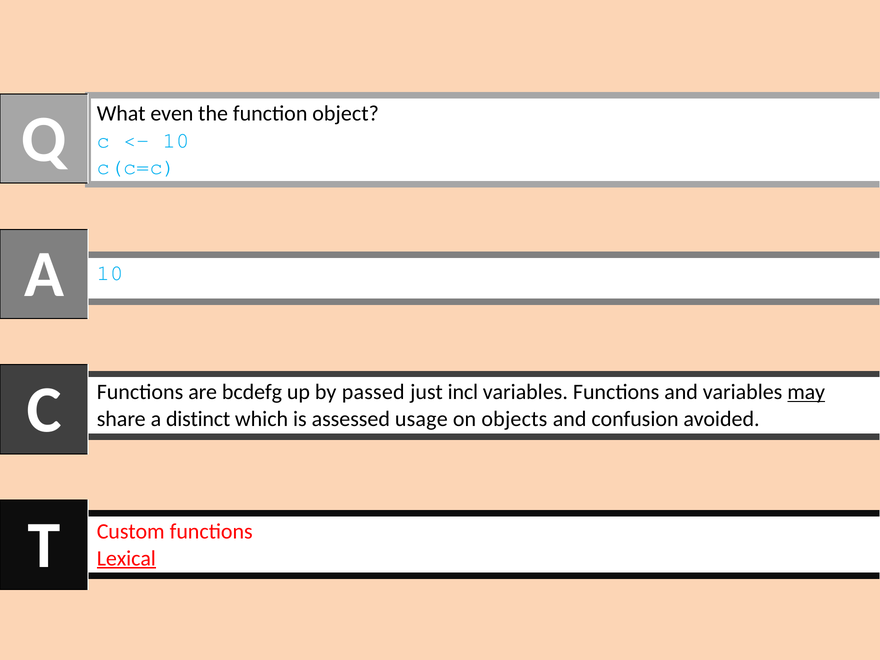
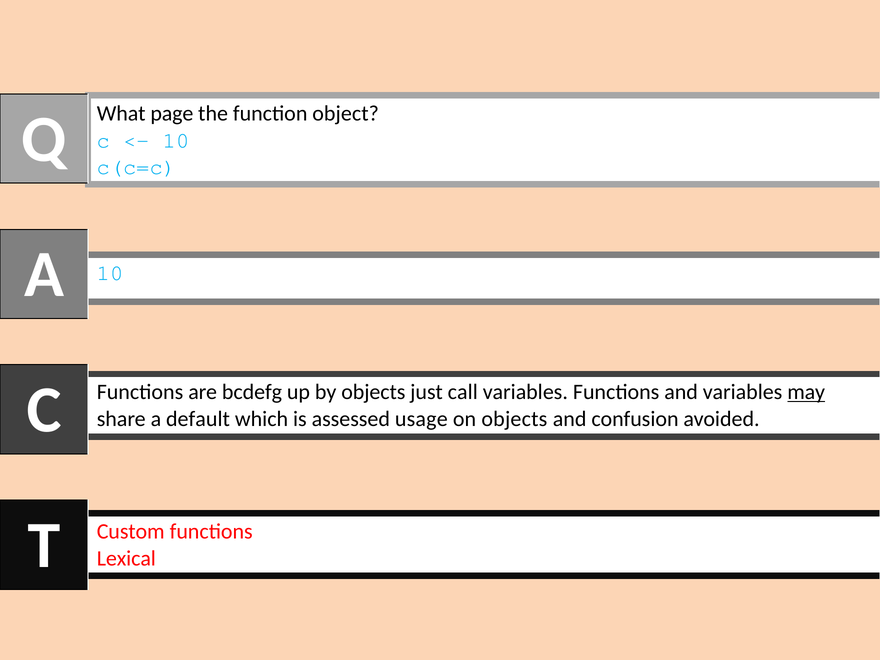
even: even -> page
by passed: passed -> objects
incl: incl -> call
distinct: distinct -> default
Lexical underline: present -> none
